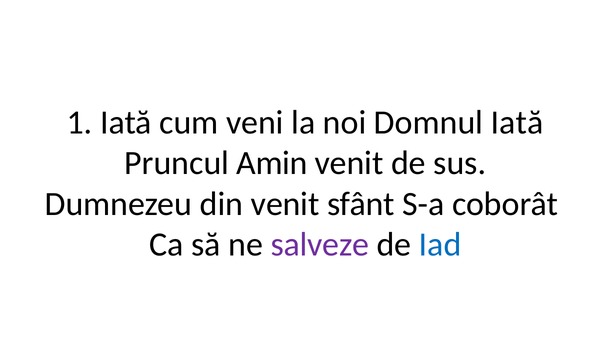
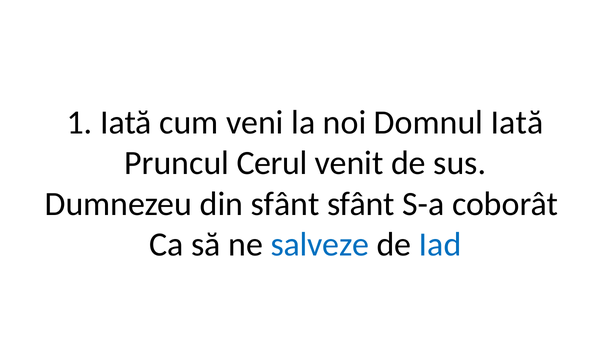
Amin: Amin -> Cerul
din venit: venit -> sfânt
salveze colour: purple -> blue
